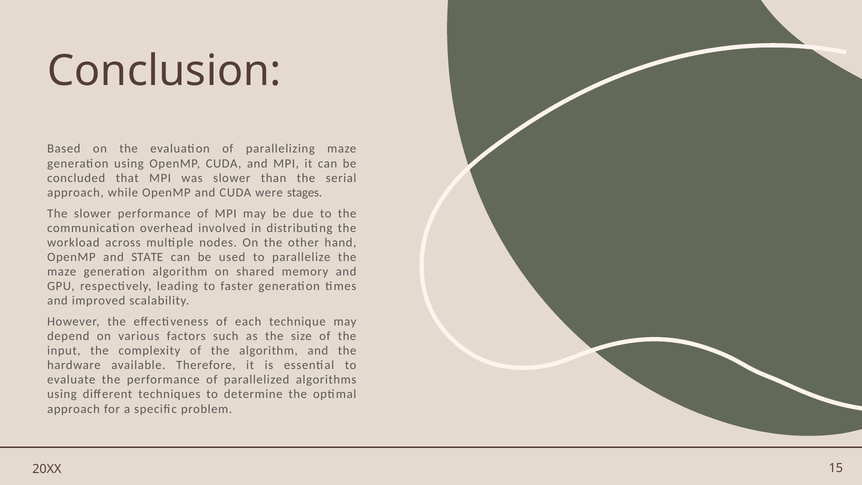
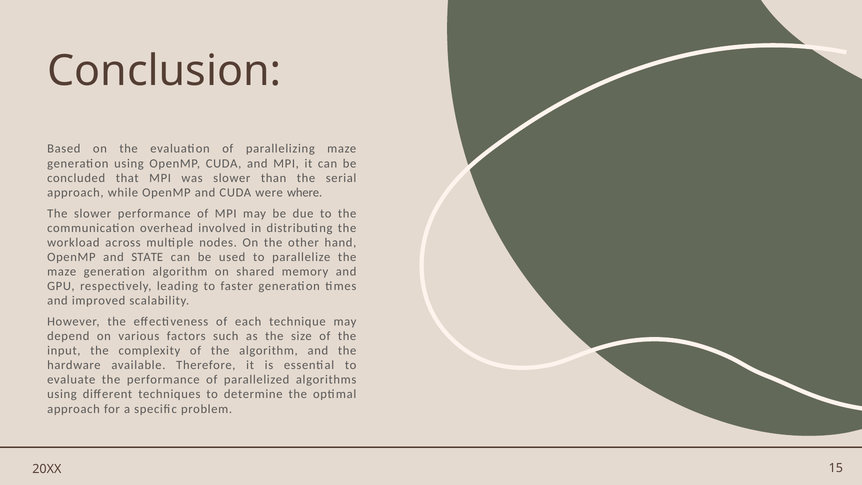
stages: stages -> where
